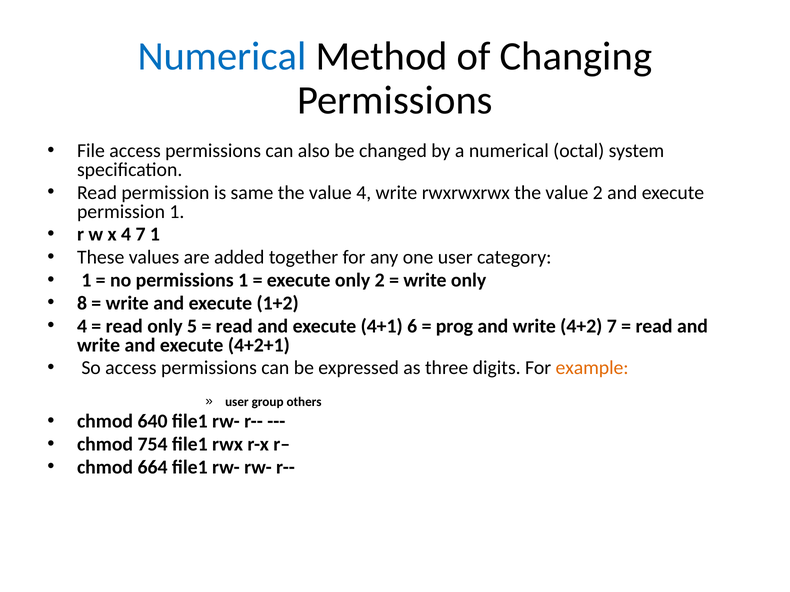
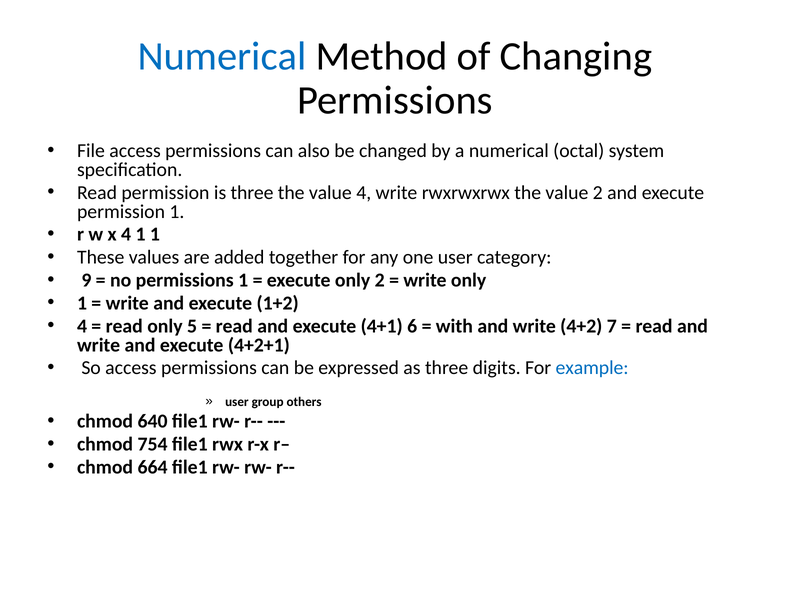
is same: same -> three
4 7: 7 -> 1
1 at (86, 280): 1 -> 9
8 at (82, 303): 8 -> 1
prog: prog -> with
example colour: orange -> blue
